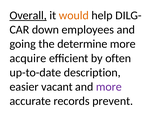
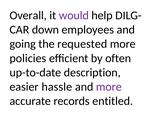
Overall underline: present -> none
would colour: orange -> purple
determine: determine -> requested
acquire: acquire -> policies
vacant: vacant -> hassle
prevent: prevent -> entitled
